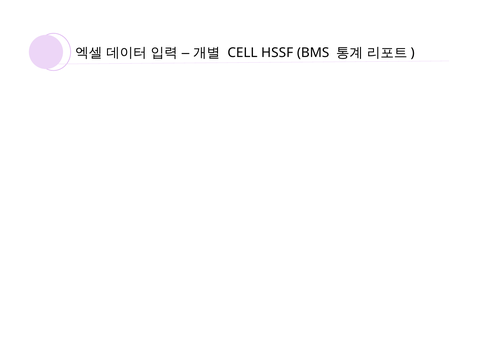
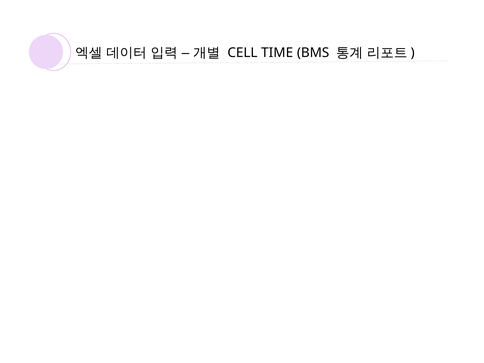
HSSF: HSSF -> TIME
